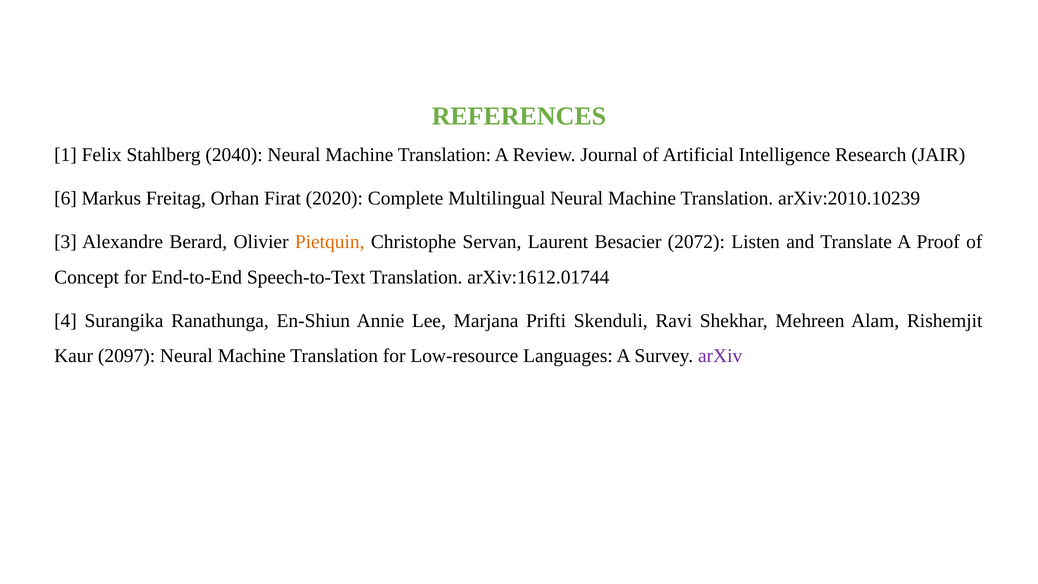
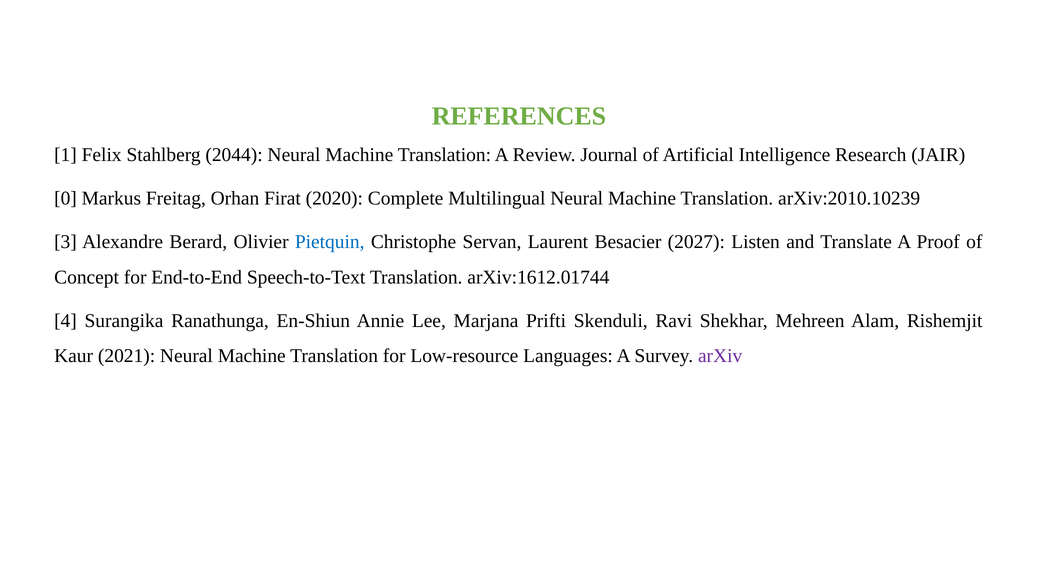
2040: 2040 -> 2044
6: 6 -> 0
Pietquin colour: orange -> blue
2072: 2072 -> 2027
2097: 2097 -> 2021
